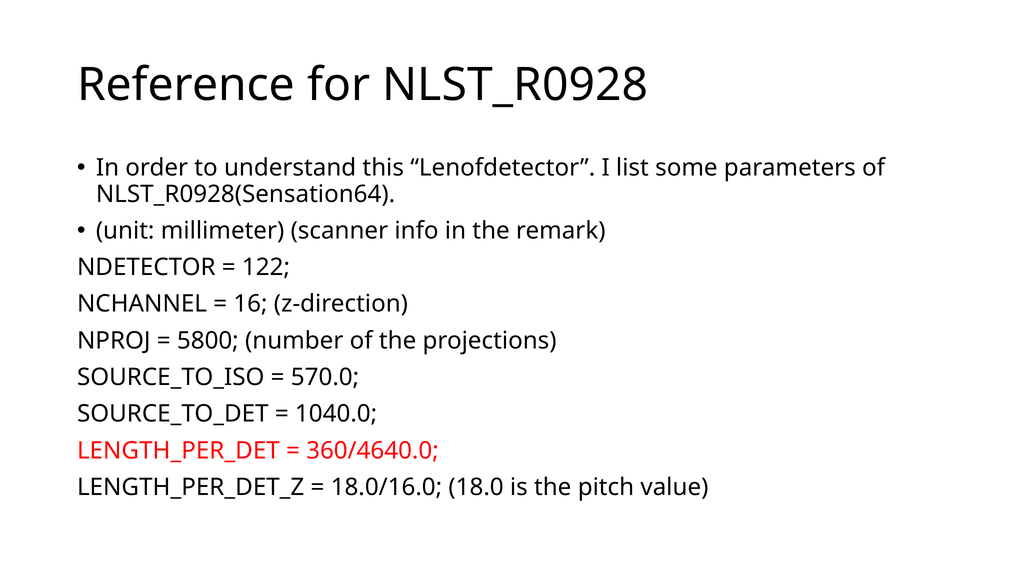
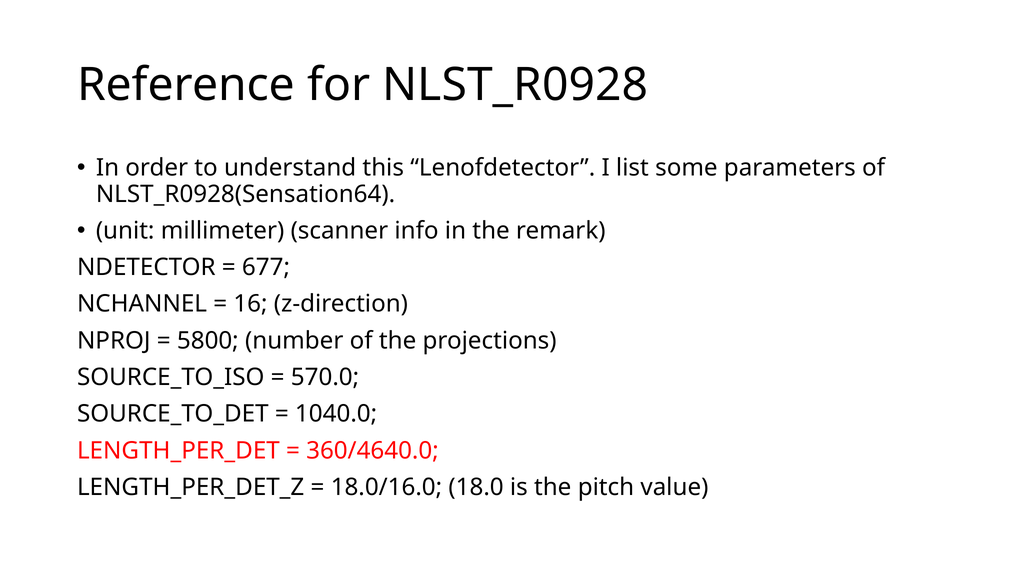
122: 122 -> 677
